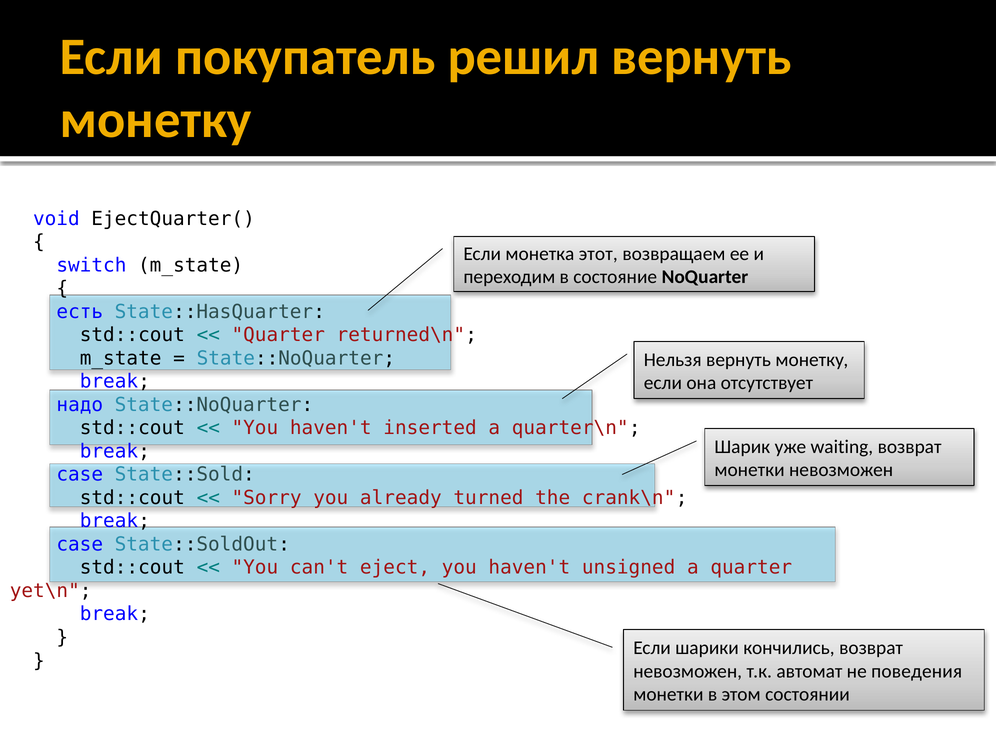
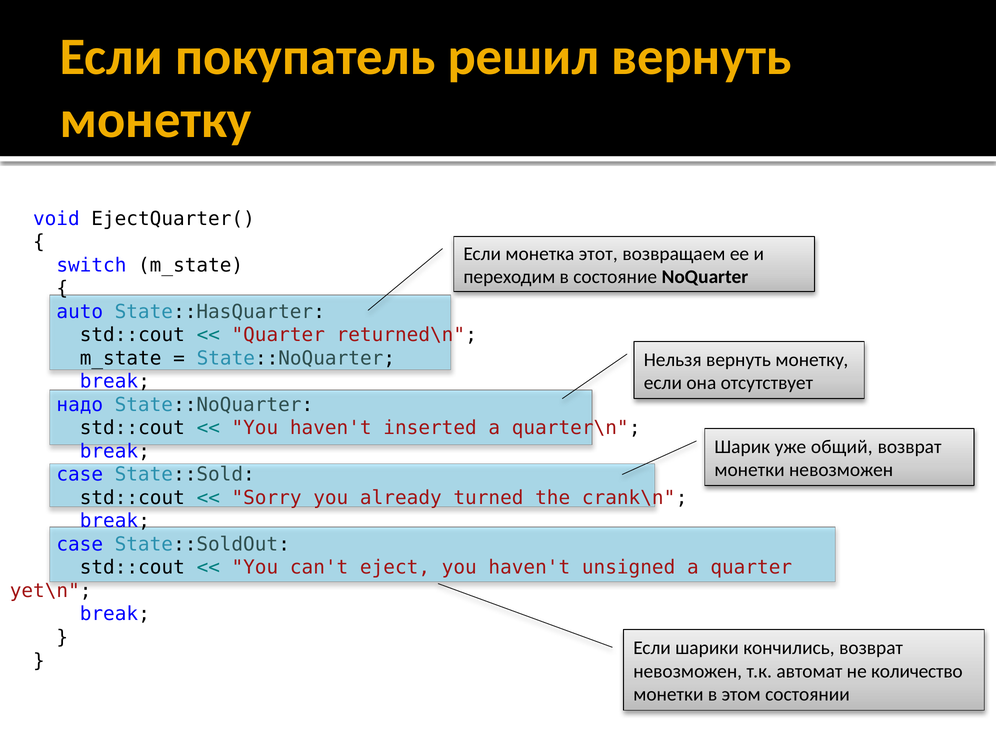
есть: есть -> auto
waiting: waiting -> общий
поведения: поведения -> количество
